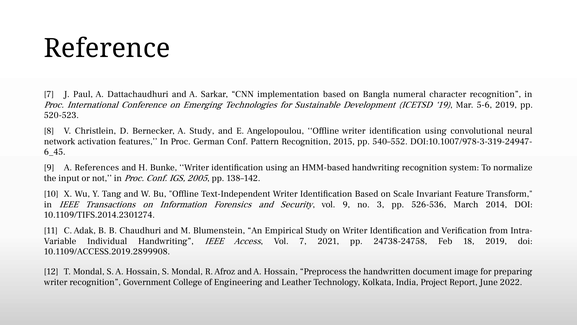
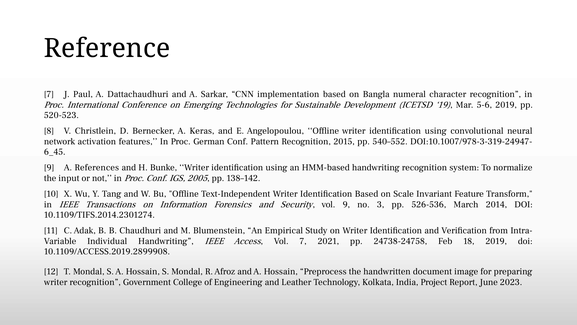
A Study: Study -> Keras
2022: 2022 -> 2023
